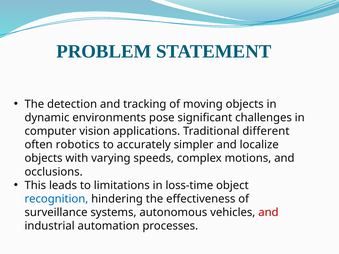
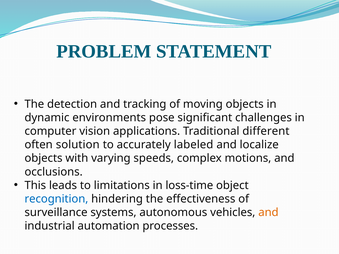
robotics: robotics -> solution
simpler: simpler -> labeled
and at (268, 213) colour: red -> orange
